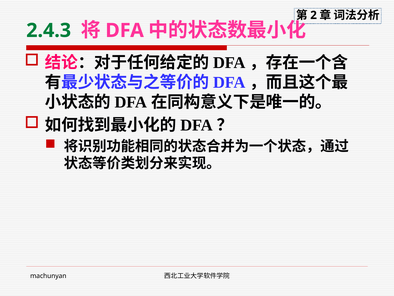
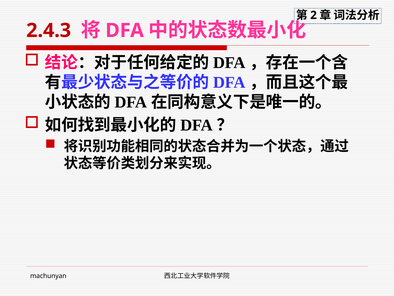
2.4.3 colour: green -> red
